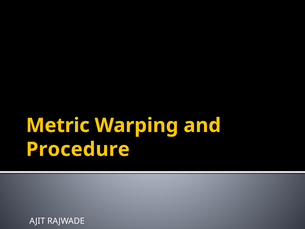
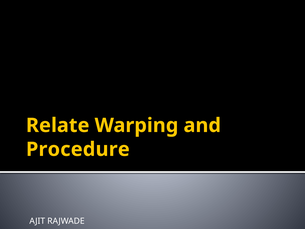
Metric: Metric -> Relate
